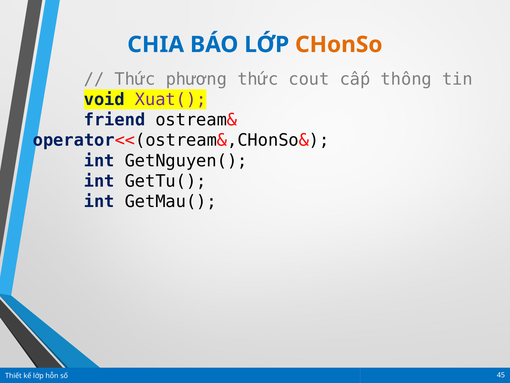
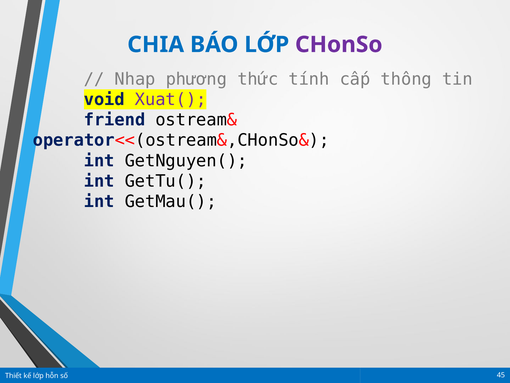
CHonSo colour: orange -> purple
Thức at (135, 79): Thức -> Nhap
cout: cout -> tính
